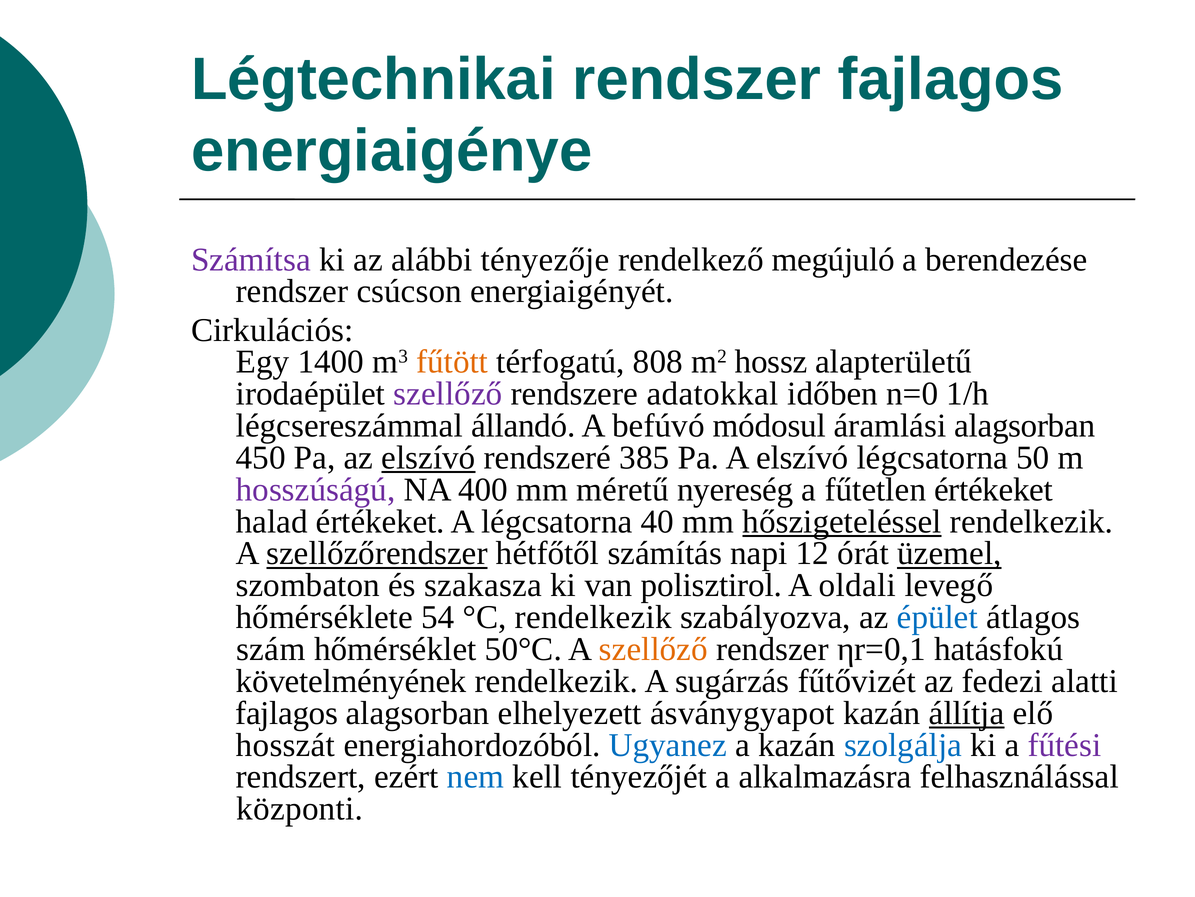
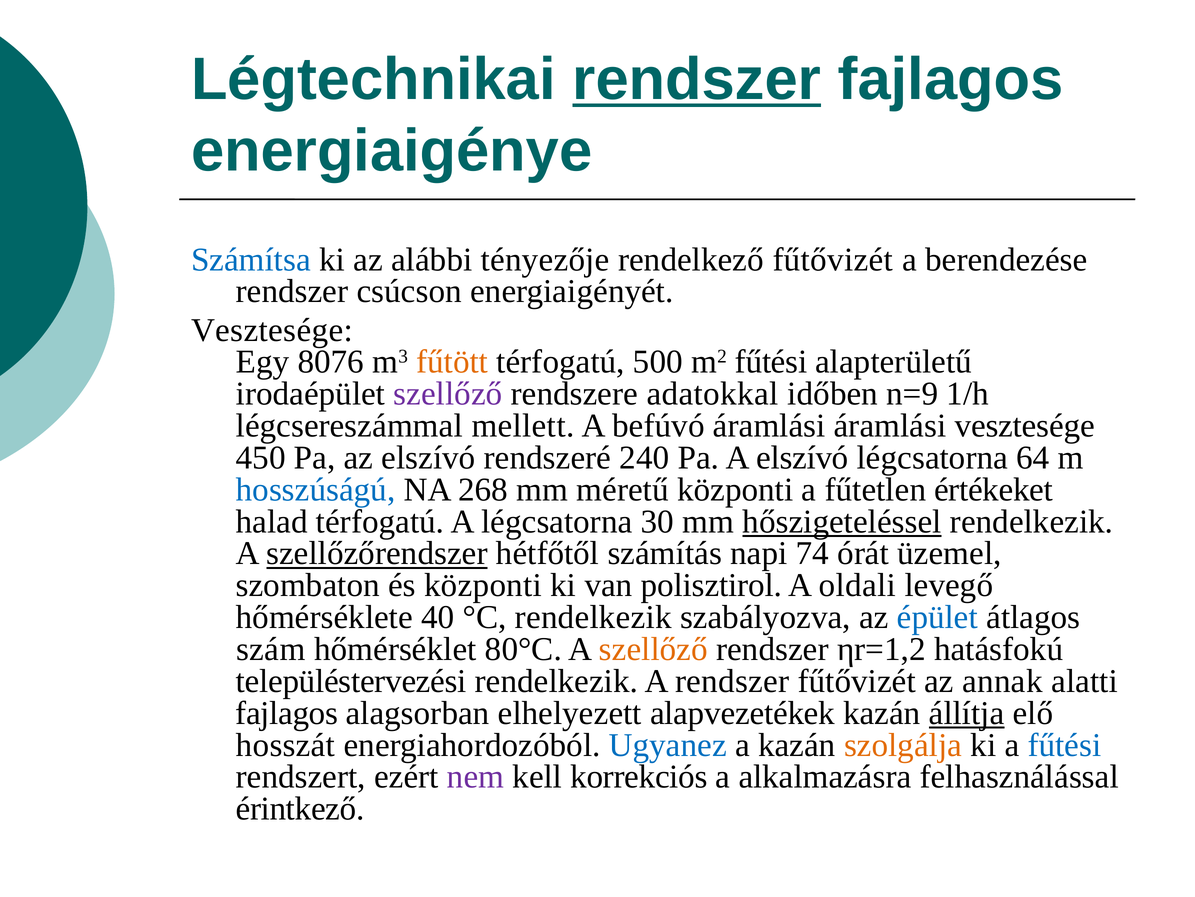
rendszer at (697, 79) underline: none -> present
Számítsa colour: purple -> blue
rendelkező megújuló: megújuló -> fűtővizét
Cirkulációs at (272, 330): Cirkulációs -> Vesztesége
1400: 1400 -> 8076
808: 808 -> 500
m2 hossz: hossz -> fűtési
n=0: n=0 -> n=9
állandó: állandó -> mellett
befúvó módosul: módosul -> áramlási
áramlási alagsorban: alagsorban -> vesztesége
elszívó at (429, 457) underline: present -> none
385: 385 -> 240
50: 50 -> 64
hosszúságú colour: purple -> blue
400: 400 -> 268
méretű nyereség: nyereség -> központi
halad értékeket: értékeket -> térfogatú
40: 40 -> 30
12: 12 -> 74
üzemel underline: present -> none
és szakasza: szakasza -> központi
54: 54 -> 40
50°C: 50°C -> 80°C
ηr=0,1: ηr=0,1 -> ηr=1,2
követelményének: követelményének -> településtervezési
A sugárzás: sugárzás -> rendszer
fedezi: fedezi -> annak
ásványgyapot: ásványgyapot -> alapvezetékek
szolgálja colour: blue -> orange
fűtési at (1064, 744) colour: purple -> blue
nem colour: blue -> purple
tényezőjét: tényezőjét -> korrekciós
központi: központi -> érintkező
